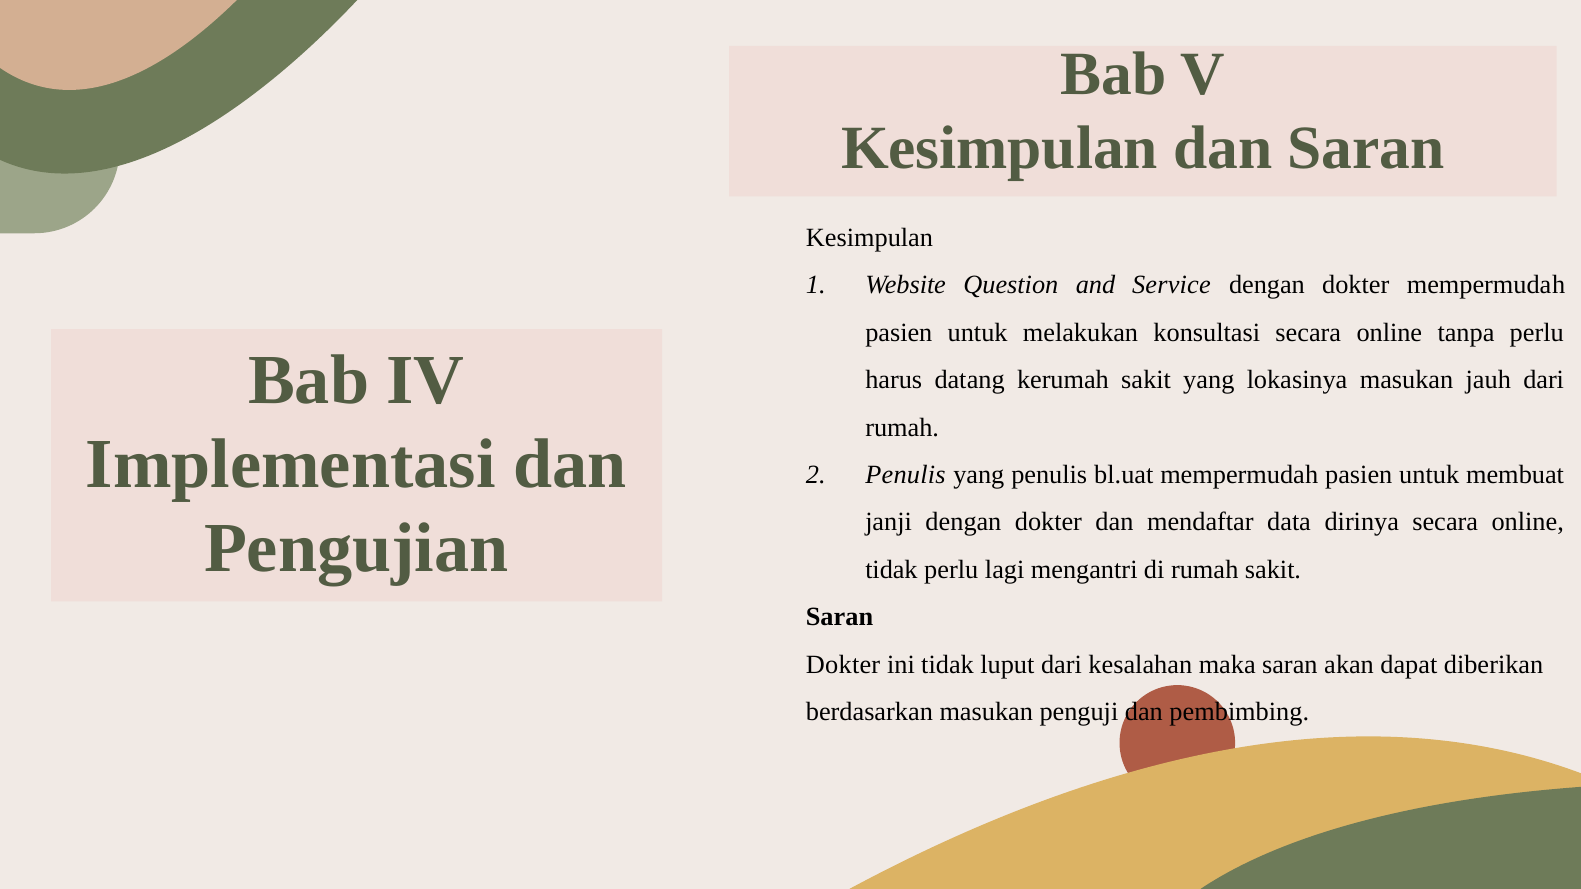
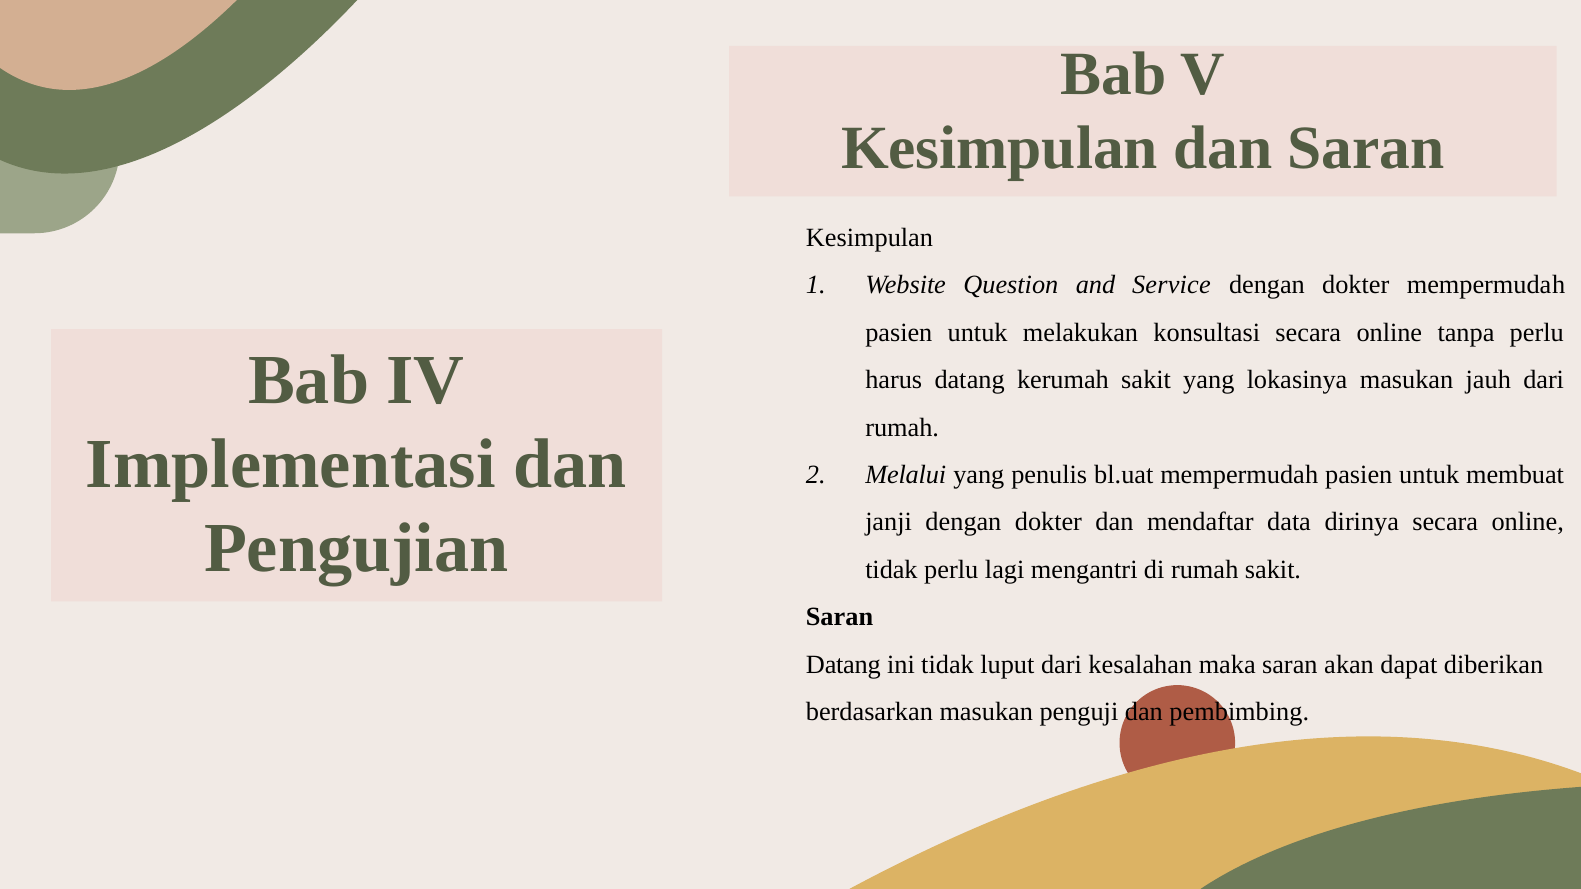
Penulis at (905, 475): Penulis -> Melalui
Dokter at (843, 665): Dokter -> Datang
